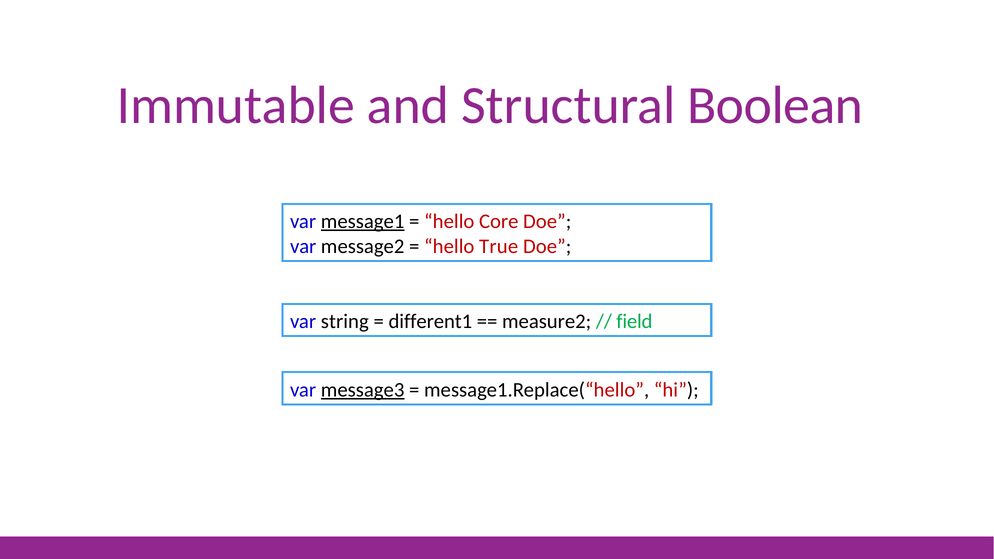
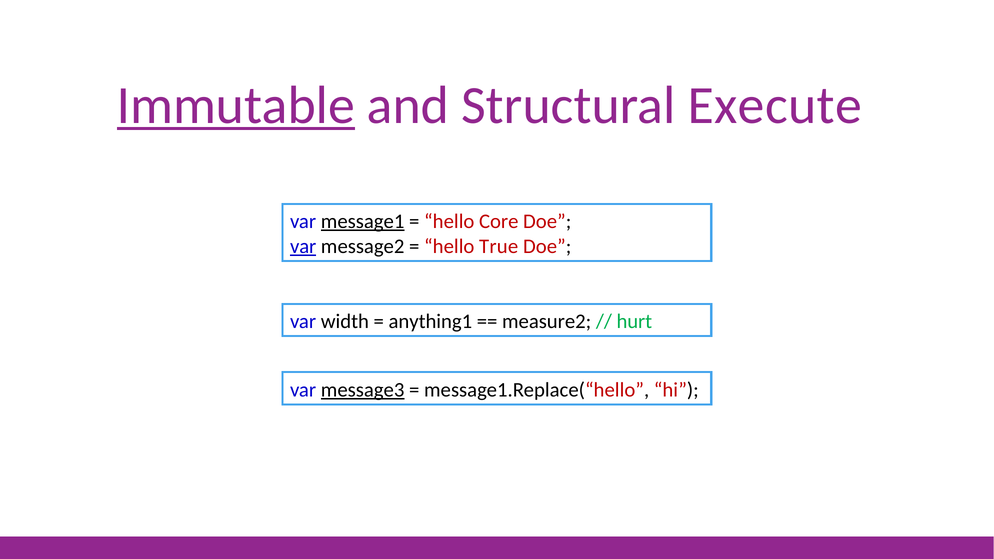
Immutable underline: none -> present
Boolean: Boolean -> Execute
var at (303, 246) underline: none -> present
string: string -> width
different1: different1 -> anything1
field: field -> hurt
